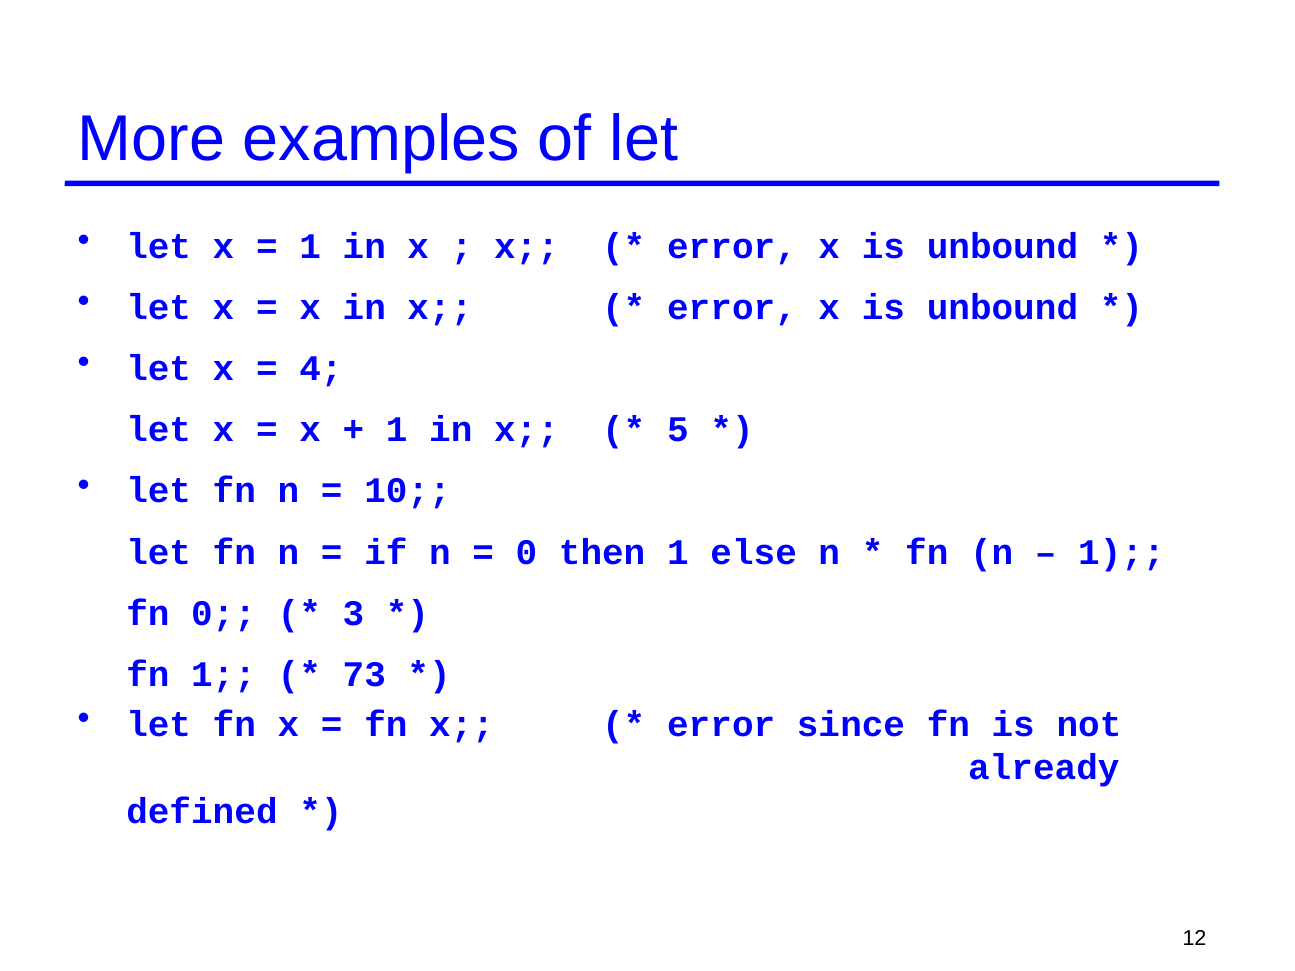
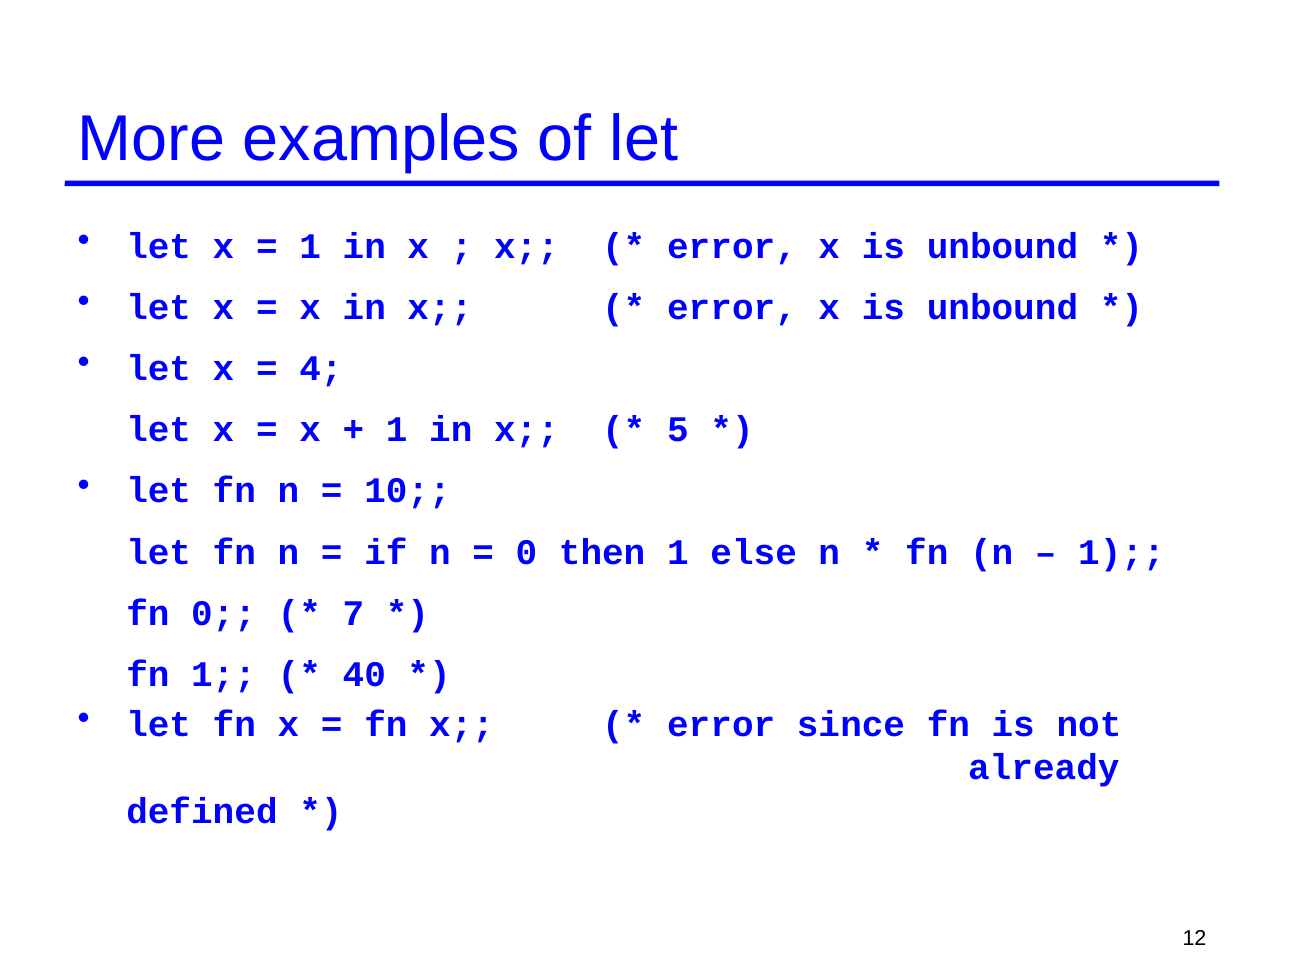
3: 3 -> 7
73: 73 -> 40
